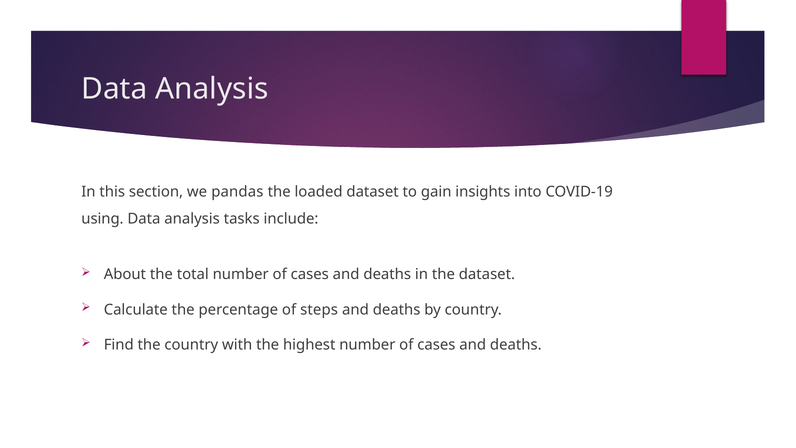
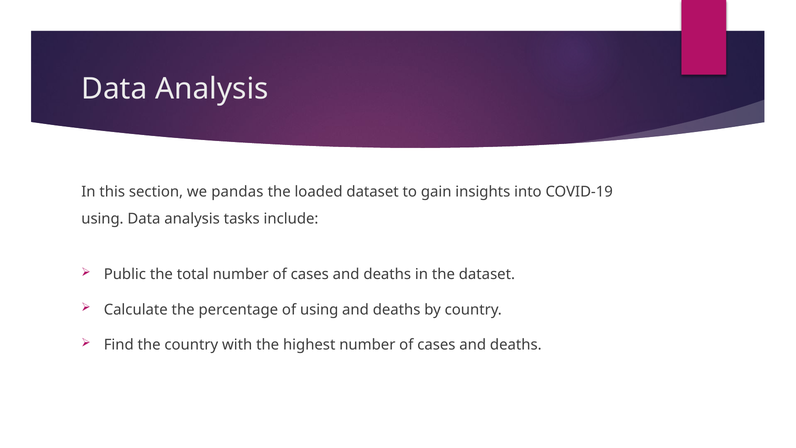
About: About -> Public
of steps: steps -> using
